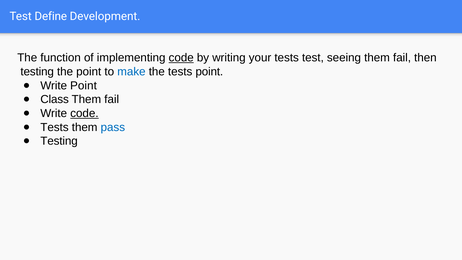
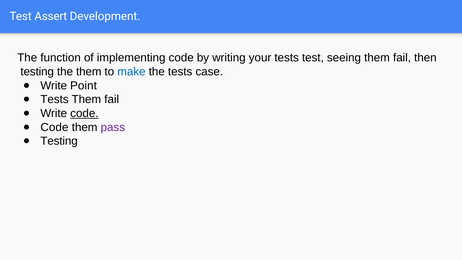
Define: Define -> Assert
code at (181, 58) underline: present -> none
the point: point -> them
tests point: point -> case
Class at (55, 99): Class -> Tests
Tests at (55, 127): Tests -> Code
pass colour: blue -> purple
